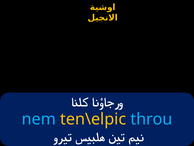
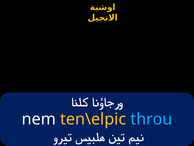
nem colour: light blue -> white
